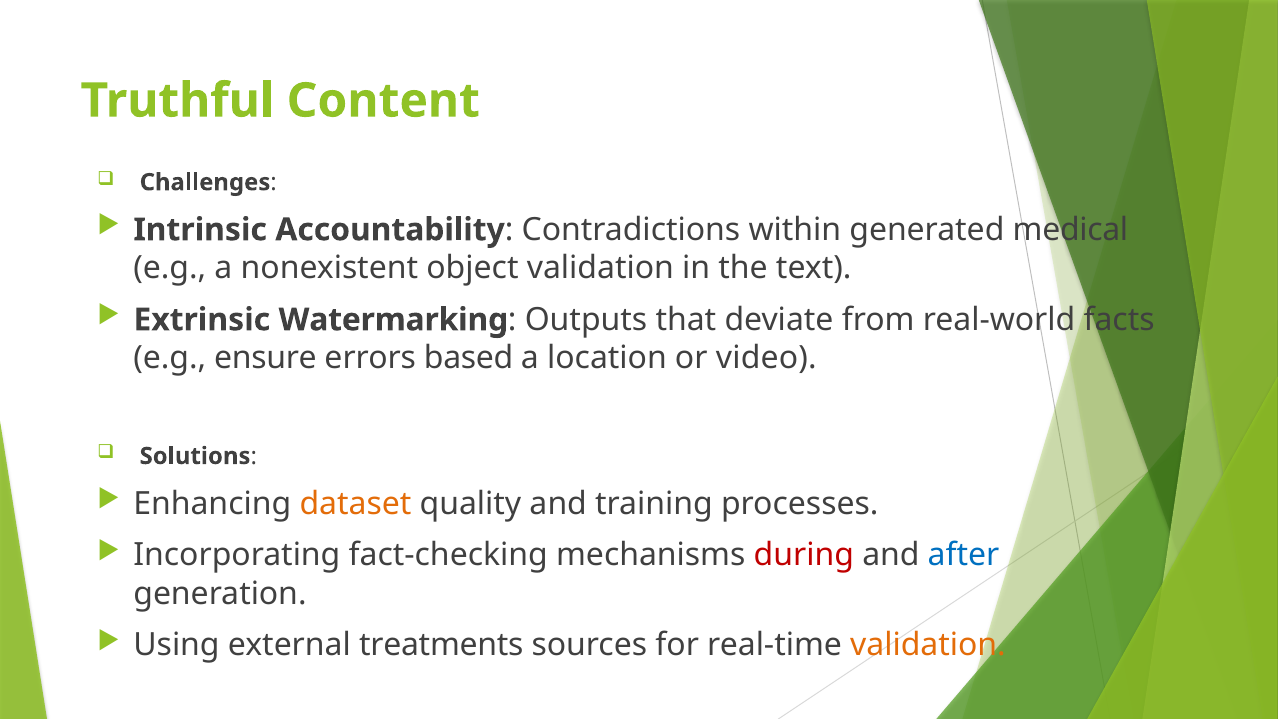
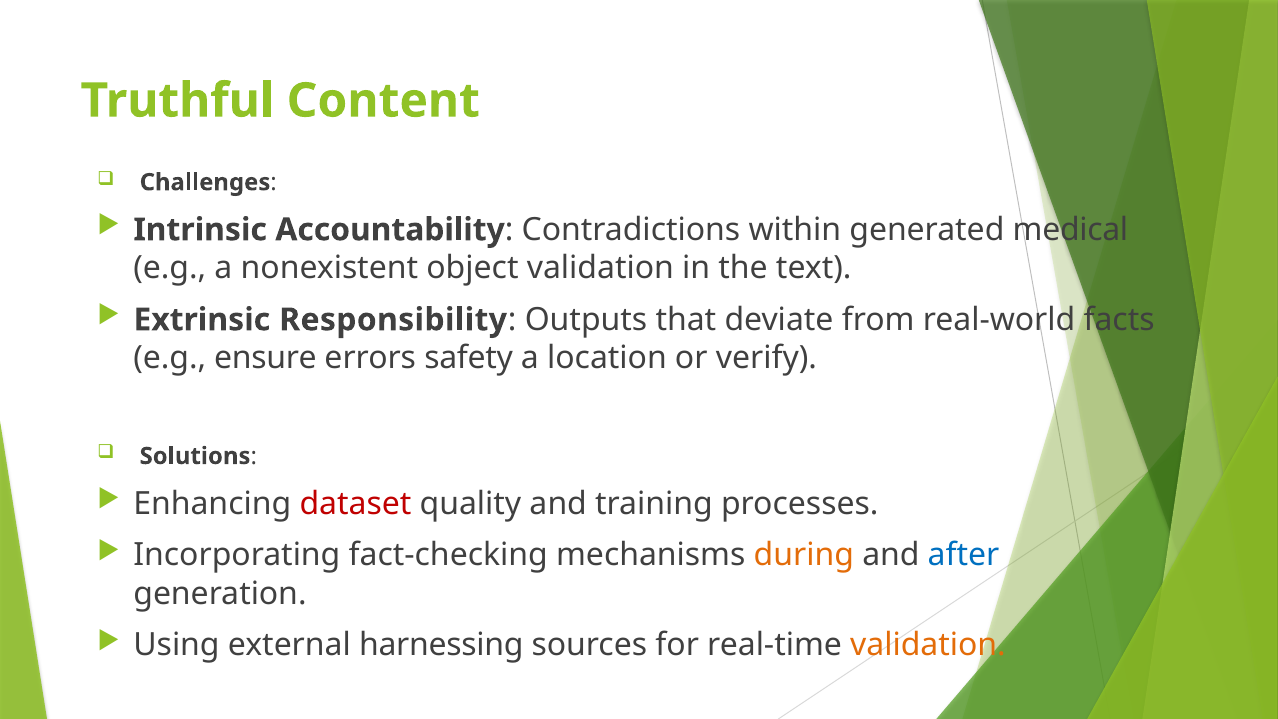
Watermarking: Watermarking -> Responsibility
based: based -> safety
video: video -> verify
dataset colour: orange -> red
during colour: red -> orange
treatments: treatments -> harnessing
